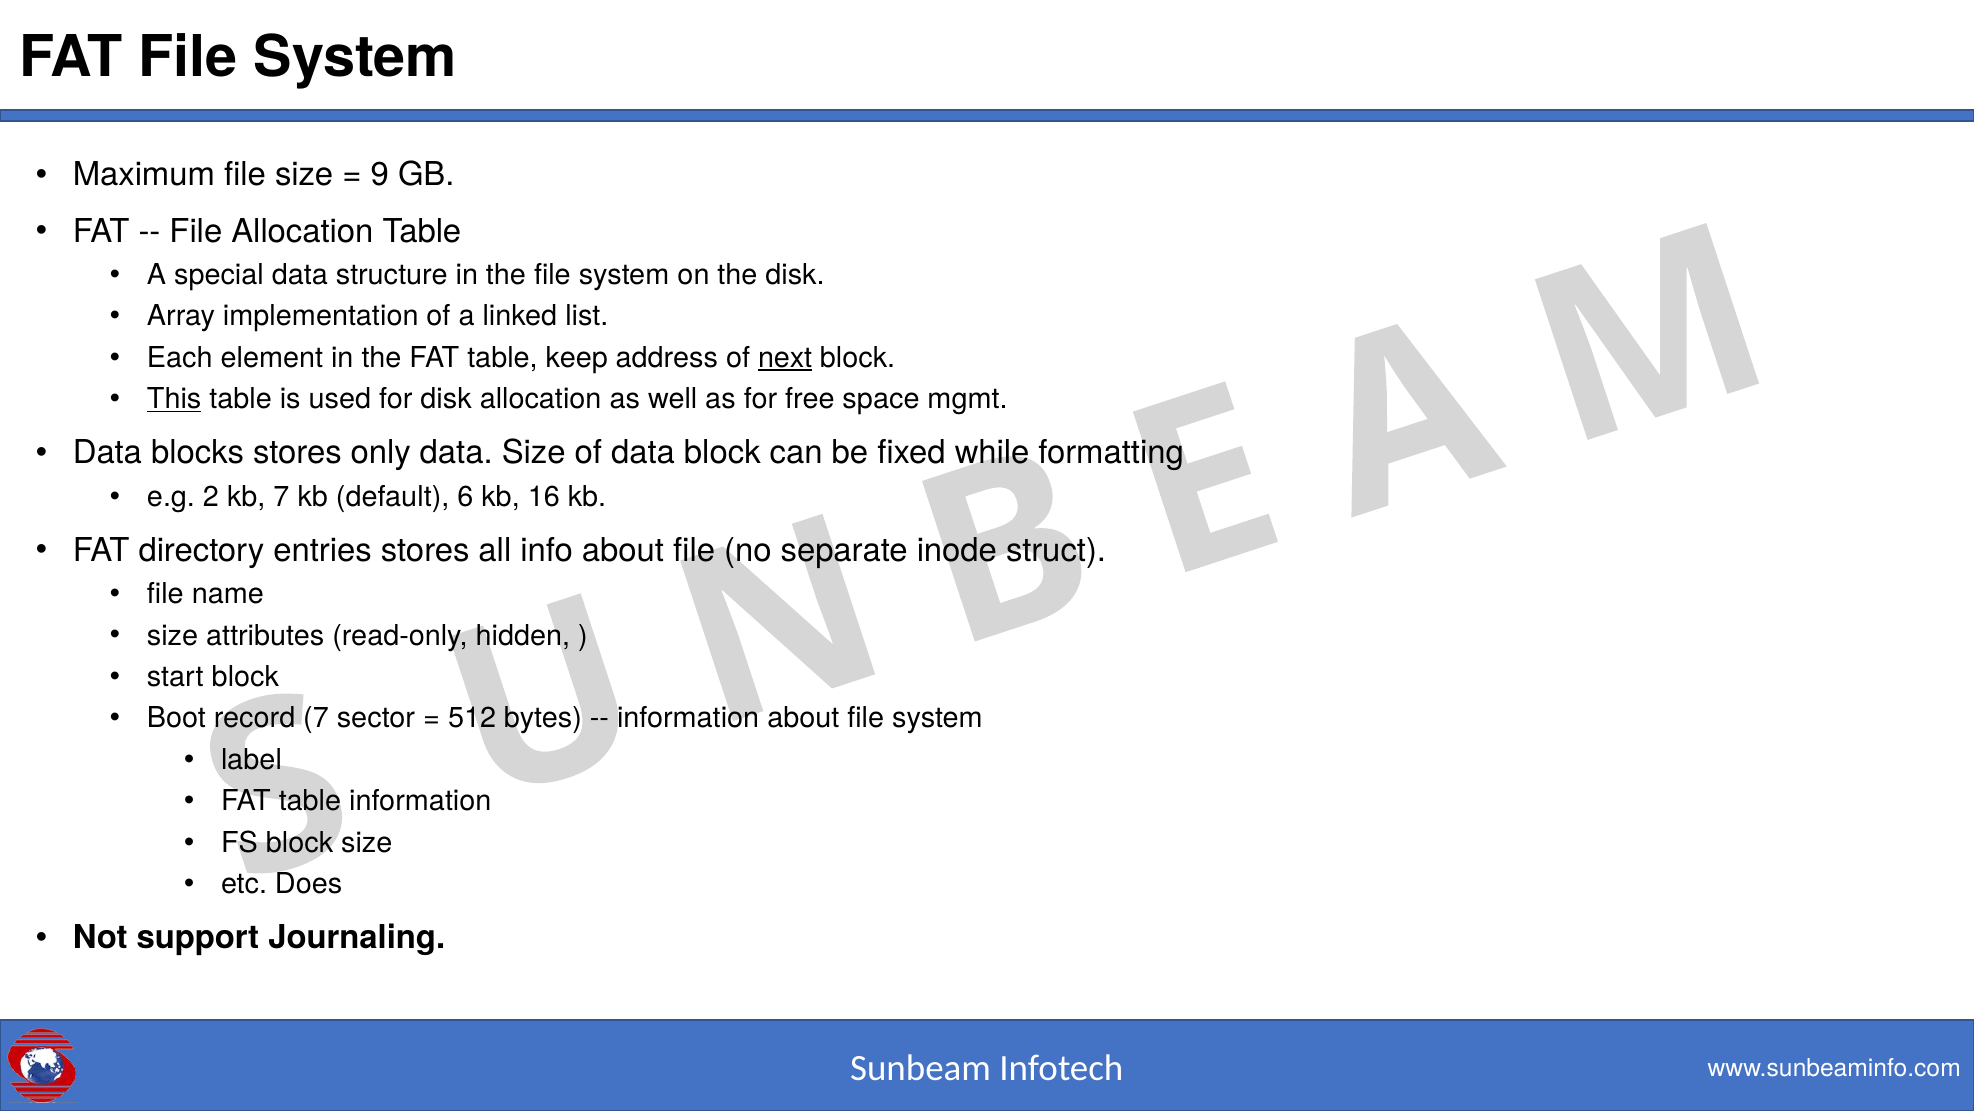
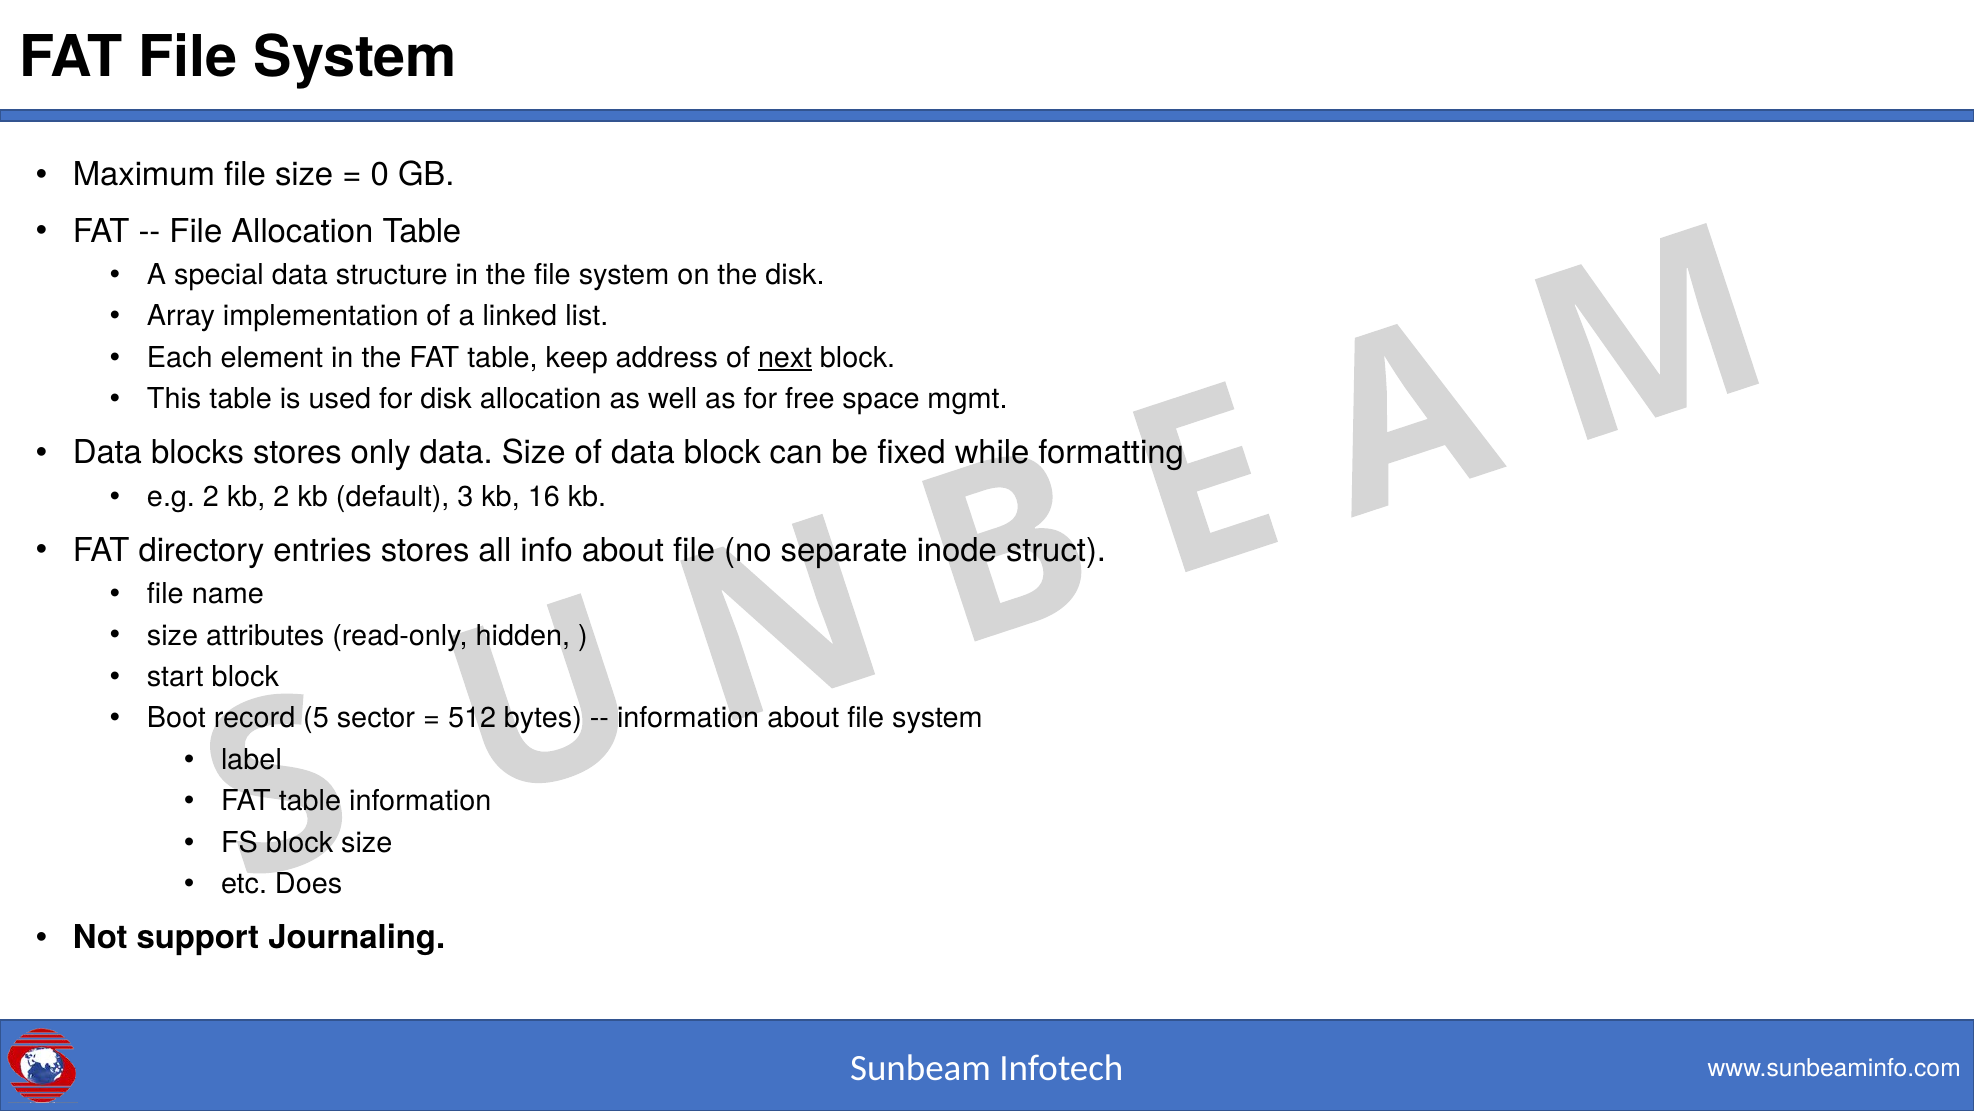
9: 9 -> 0
This underline: present -> none
kb 7: 7 -> 2
6: 6 -> 3
record 7: 7 -> 5
